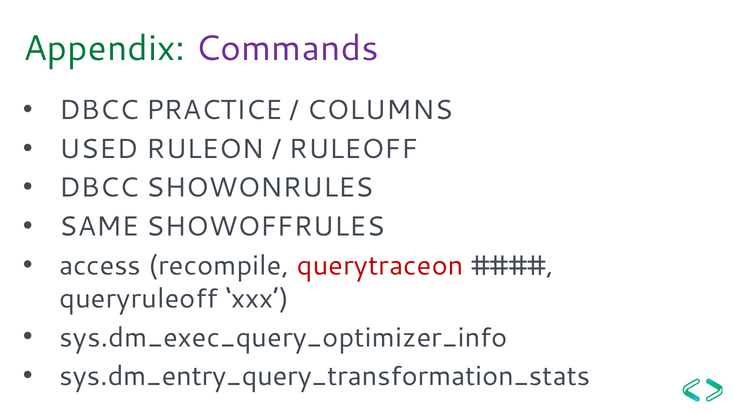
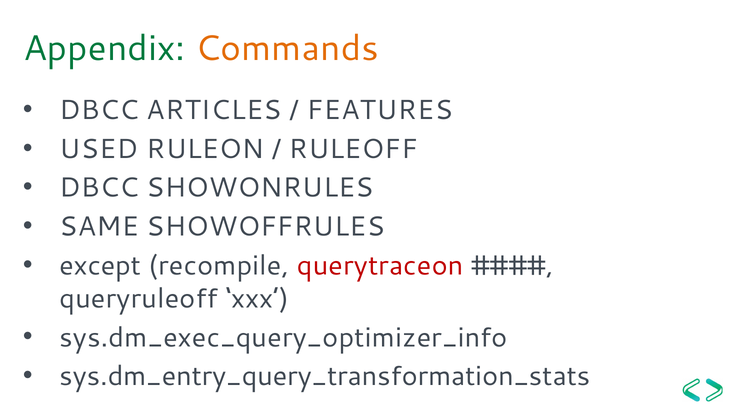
Commands colour: purple -> orange
PRACTICE: PRACTICE -> ARTICLES
COLUMNS: COLUMNS -> FEATURES
access: access -> except
